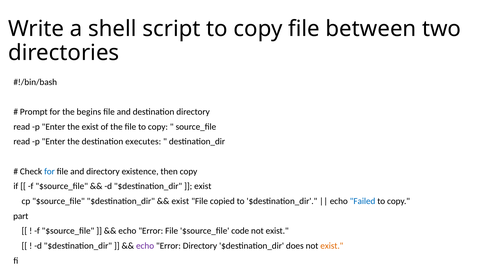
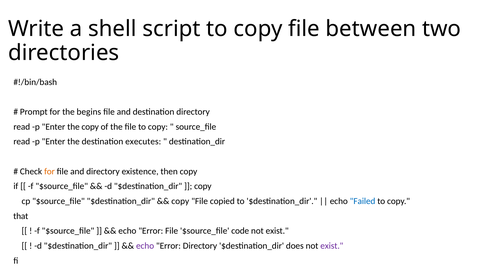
the exist: exist -> copy
for at (49, 172) colour: blue -> orange
exist at (203, 187): exist -> copy
exist at (180, 201): exist -> copy
part: part -> that
exist at (332, 246) colour: orange -> purple
